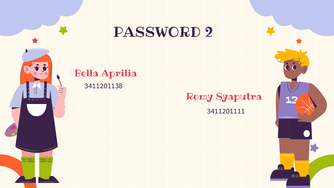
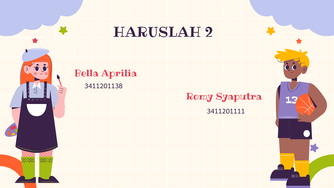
PASSWORD: PASSWORD -> HARUSLAH
